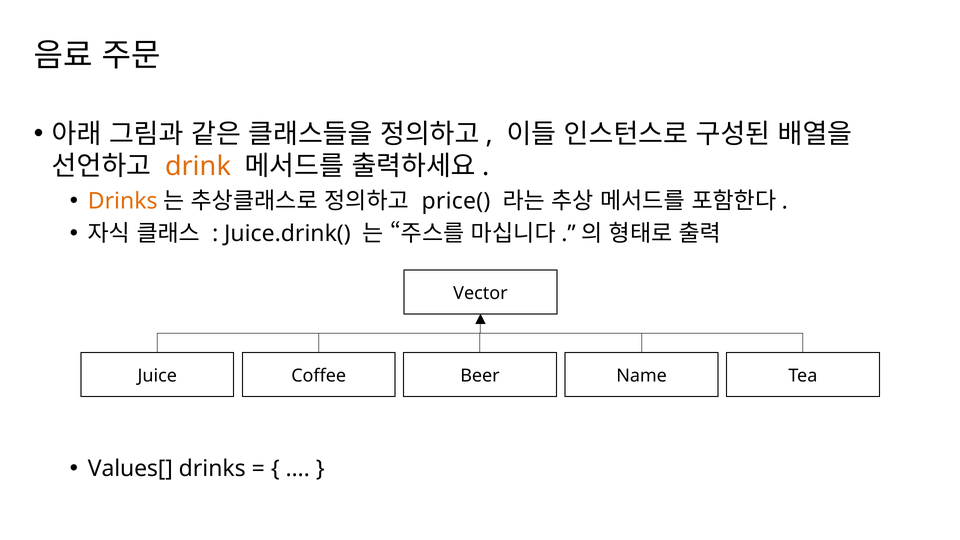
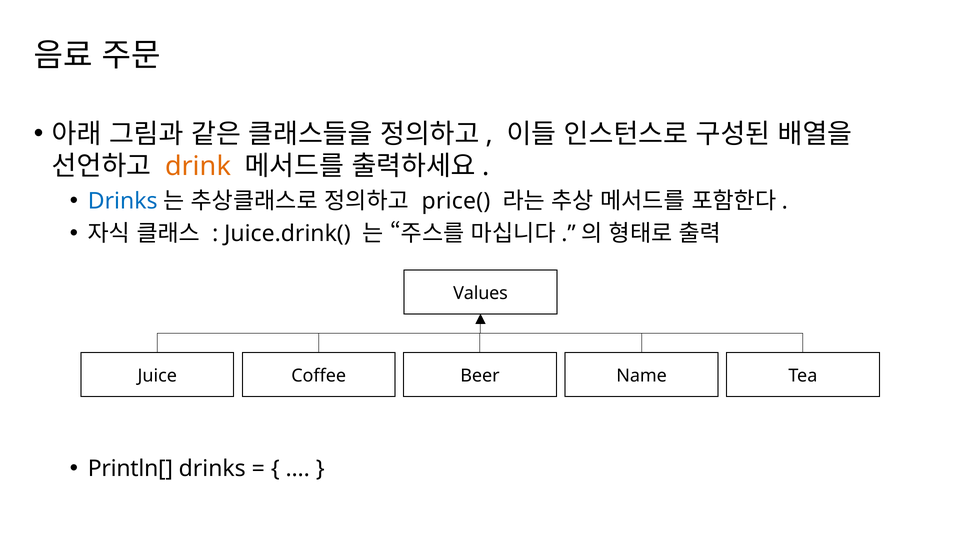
Drinks at (123, 201) colour: orange -> blue
Vector: Vector -> Values
Values[: Values[ -> Println[
